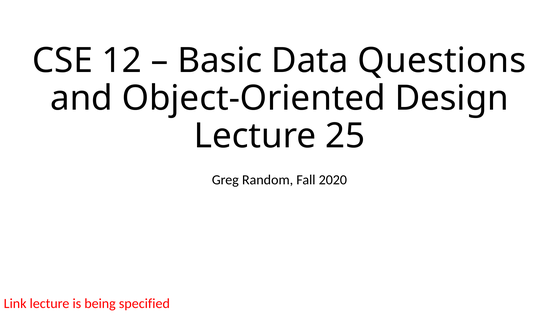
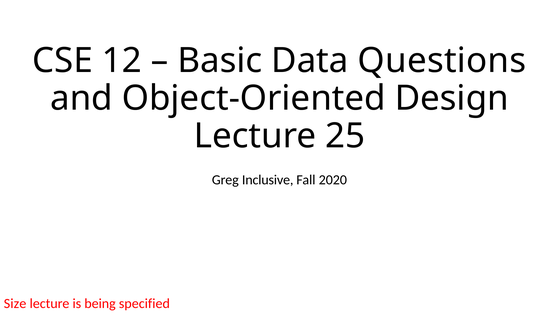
Random: Random -> Inclusive
Link: Link -> Size
